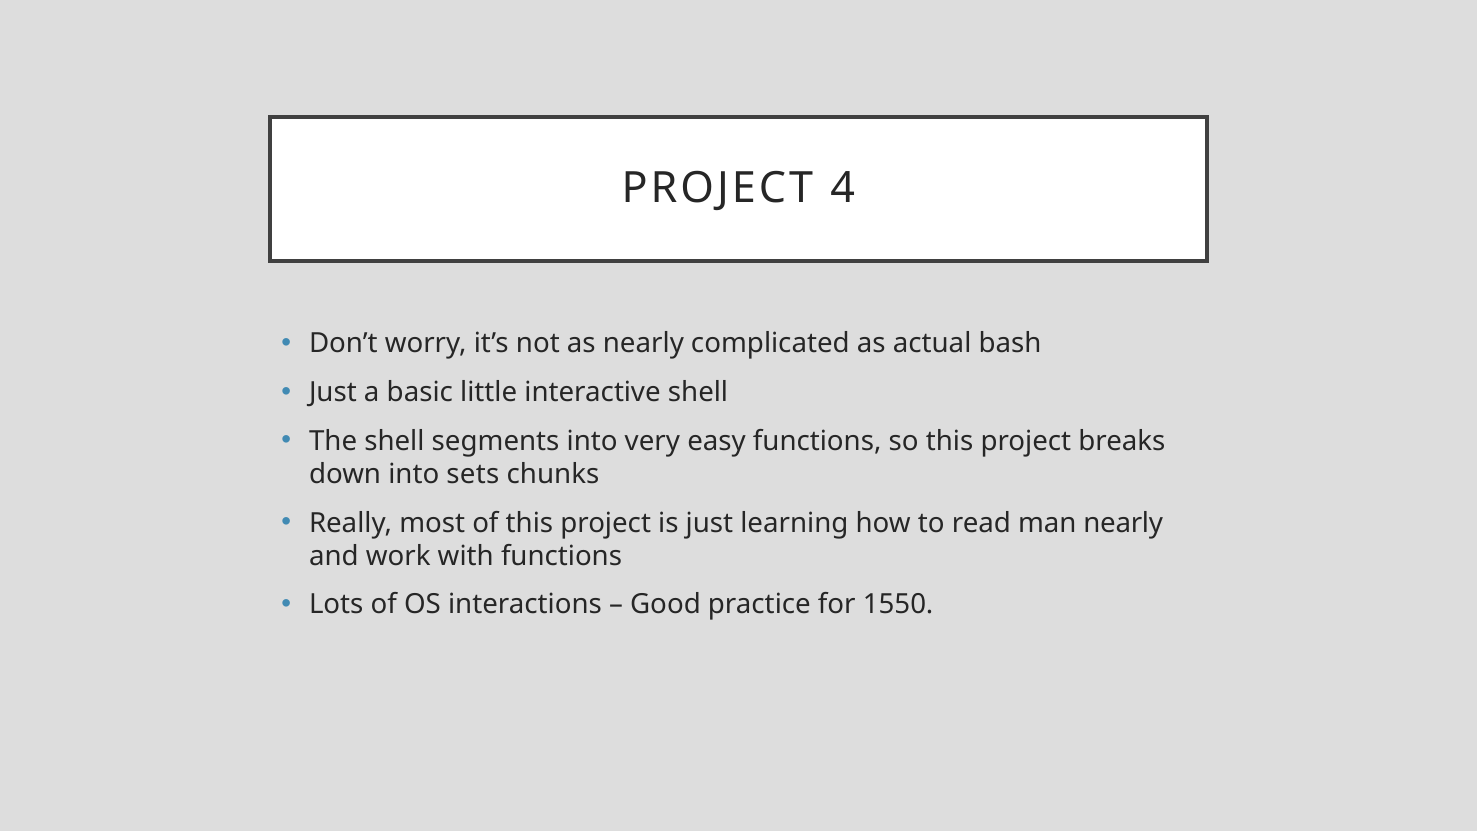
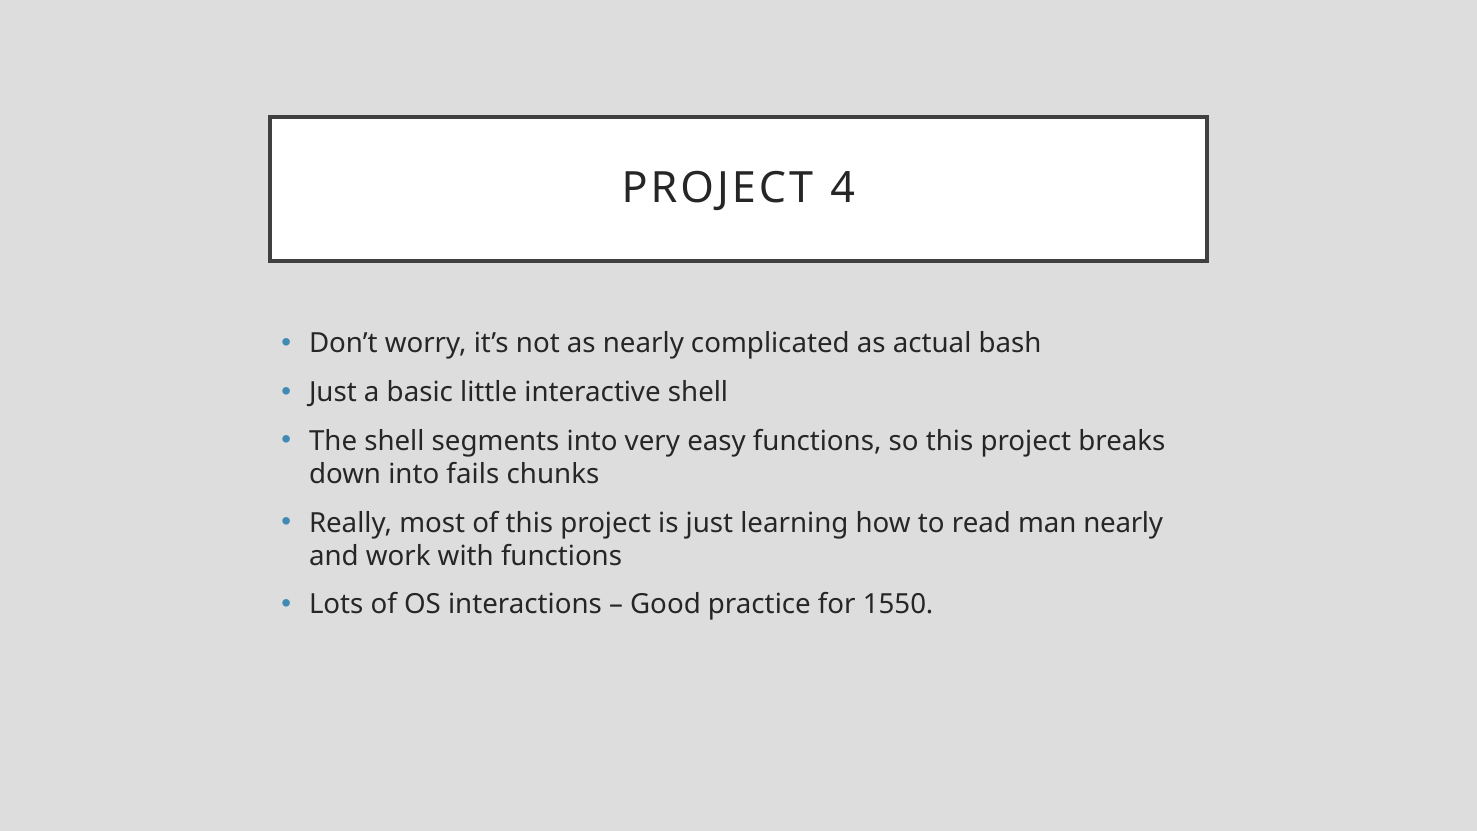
sets: sets -> fails
